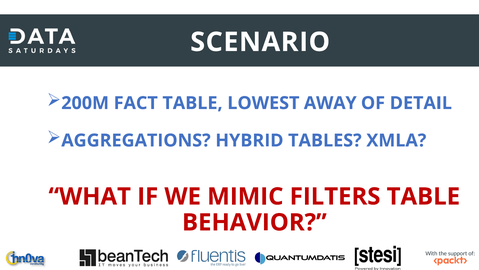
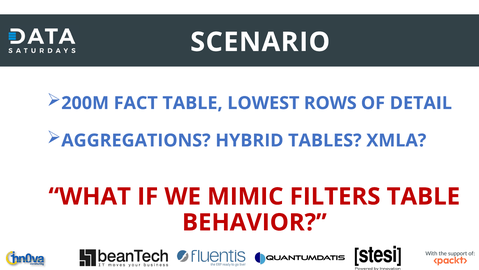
AWAY: AWAY -> ROWS
